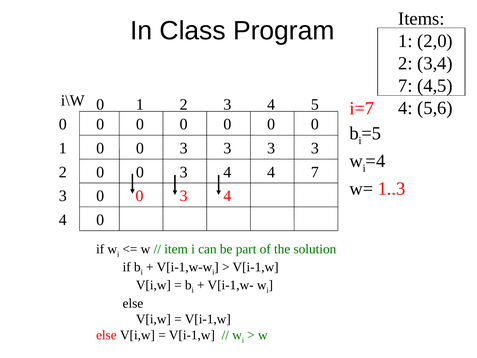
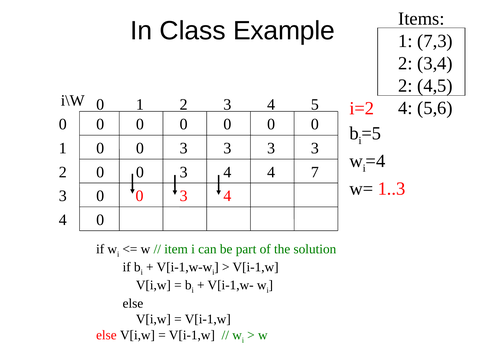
Program: Program -> Example
2,0: 2,0 -> 7,3
7 at (406, 86): 7 -> 2
i=7: i=7 -> i=2
